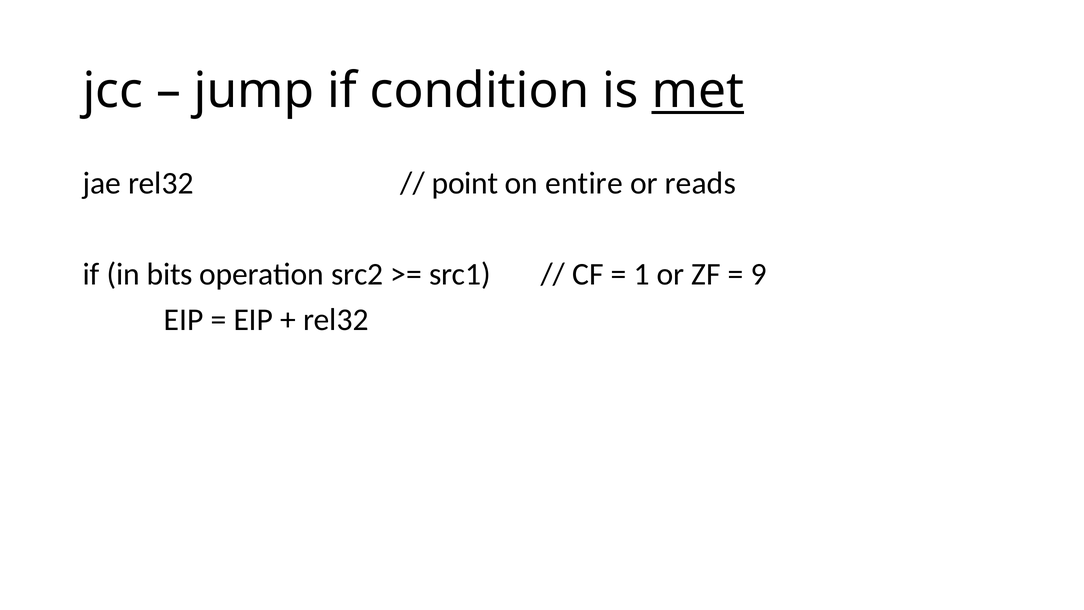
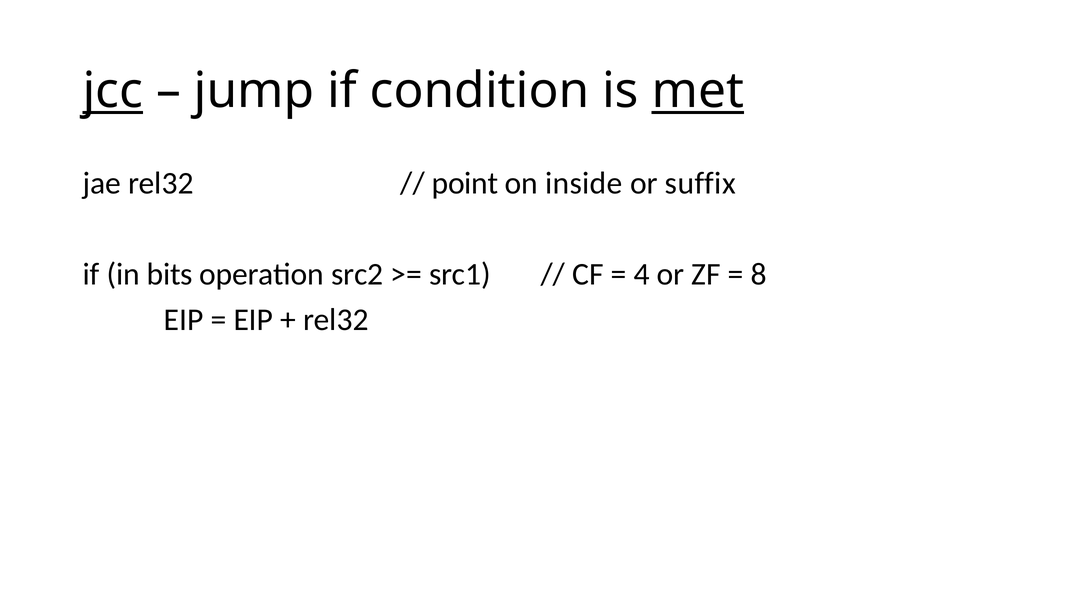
jcc underline: none -> present
entire: entire -> inside
reads: reads -> suffix
1: 1 -> 4
9: 9 -> 8
